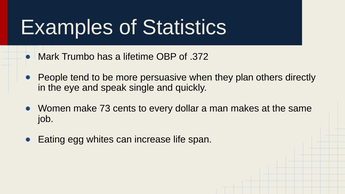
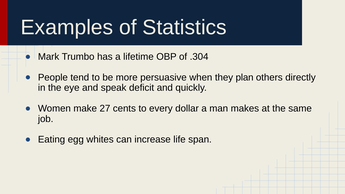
.372: .372 -> .304
single: single -> deficit
73: 73 -> 27
